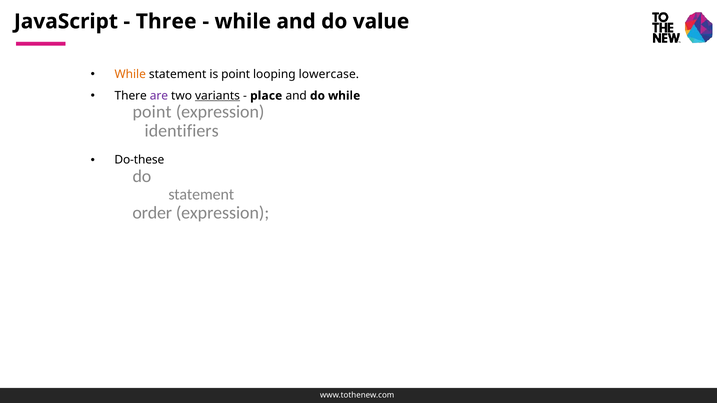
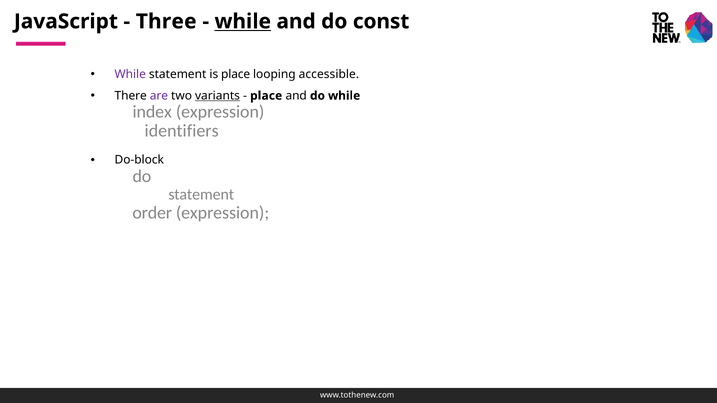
while at (243, 21) underline: none -> present
value: value -> const
While at (130, 74) colour: orange -> purple
is point: point -> place
lowercase: lowercase -> accessible
point at (152, 112): point -> index
Do-these: Do-these -> Do-block
